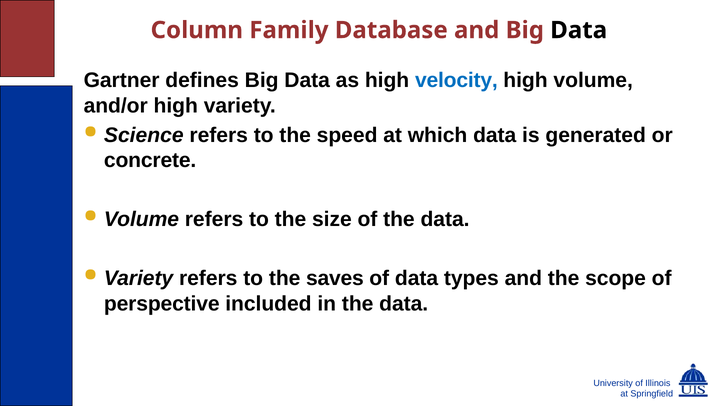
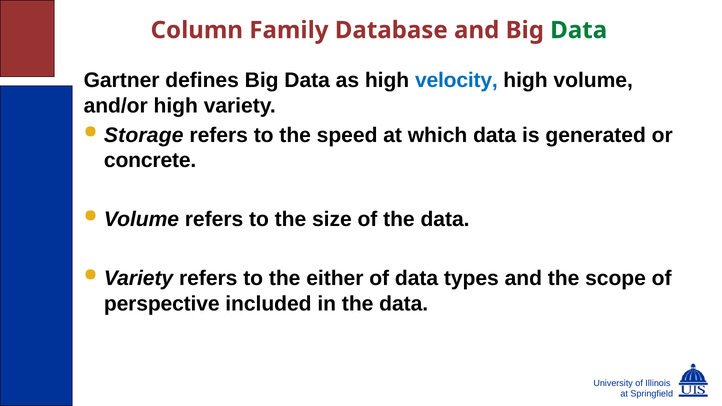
Data at (579, 30) colour: black -> green
Science: Science -> Storage
saves: saves -> either
